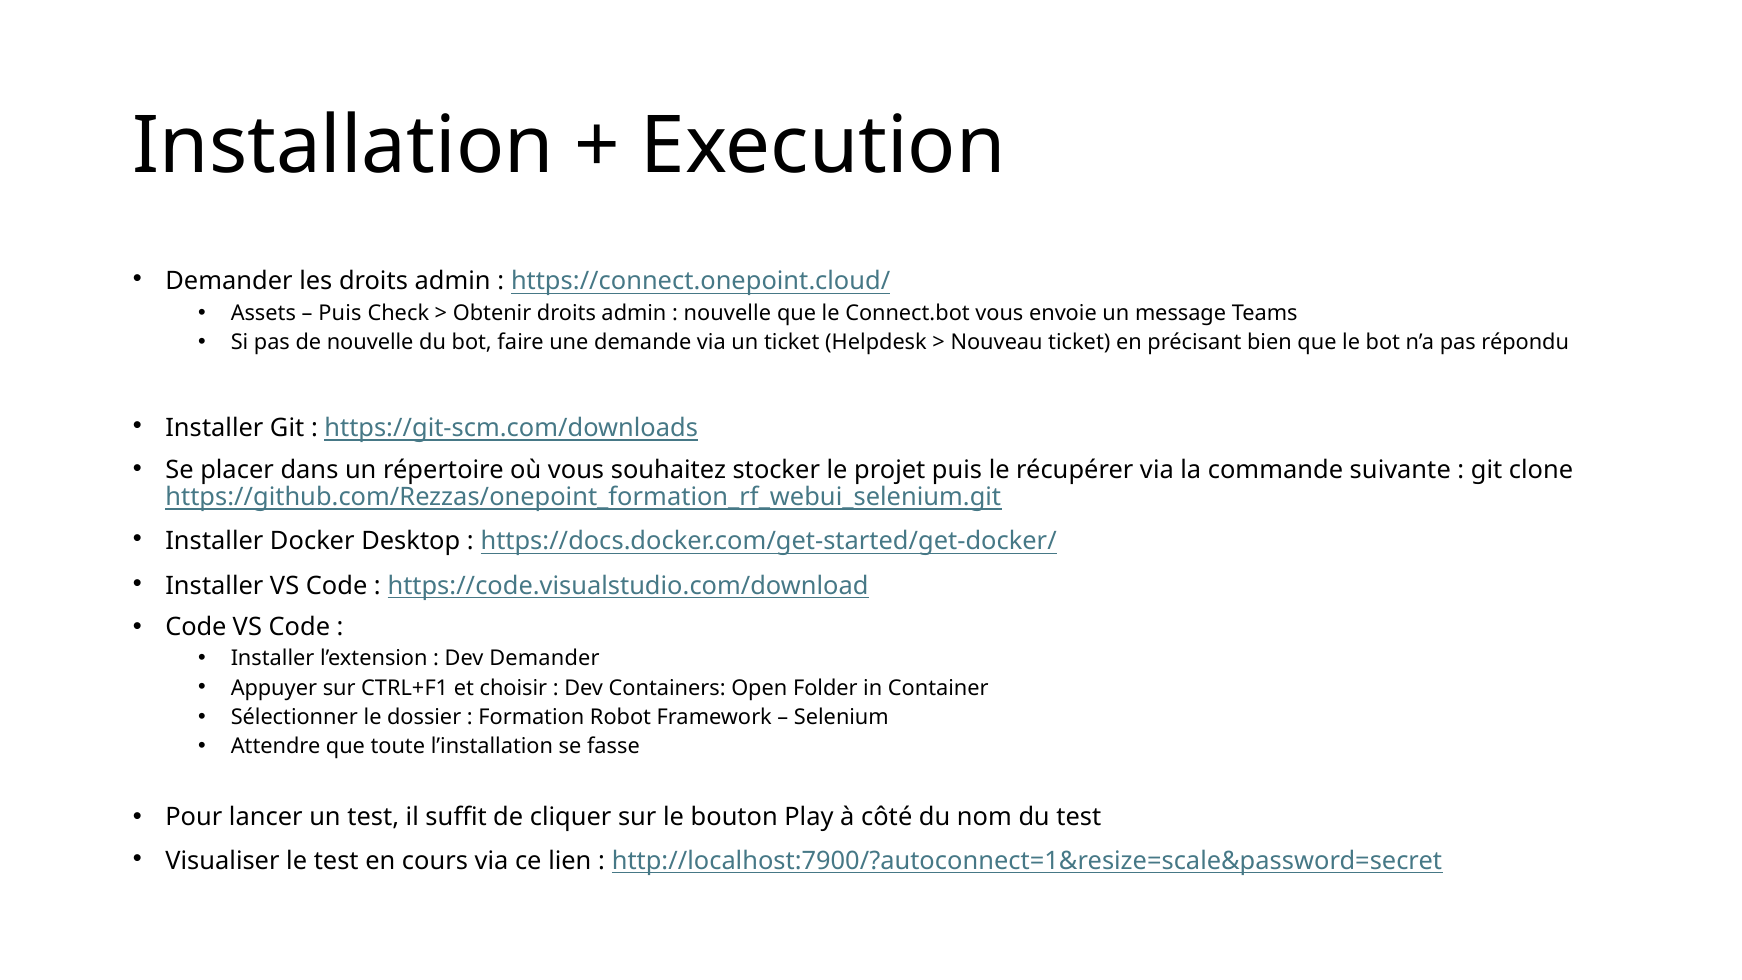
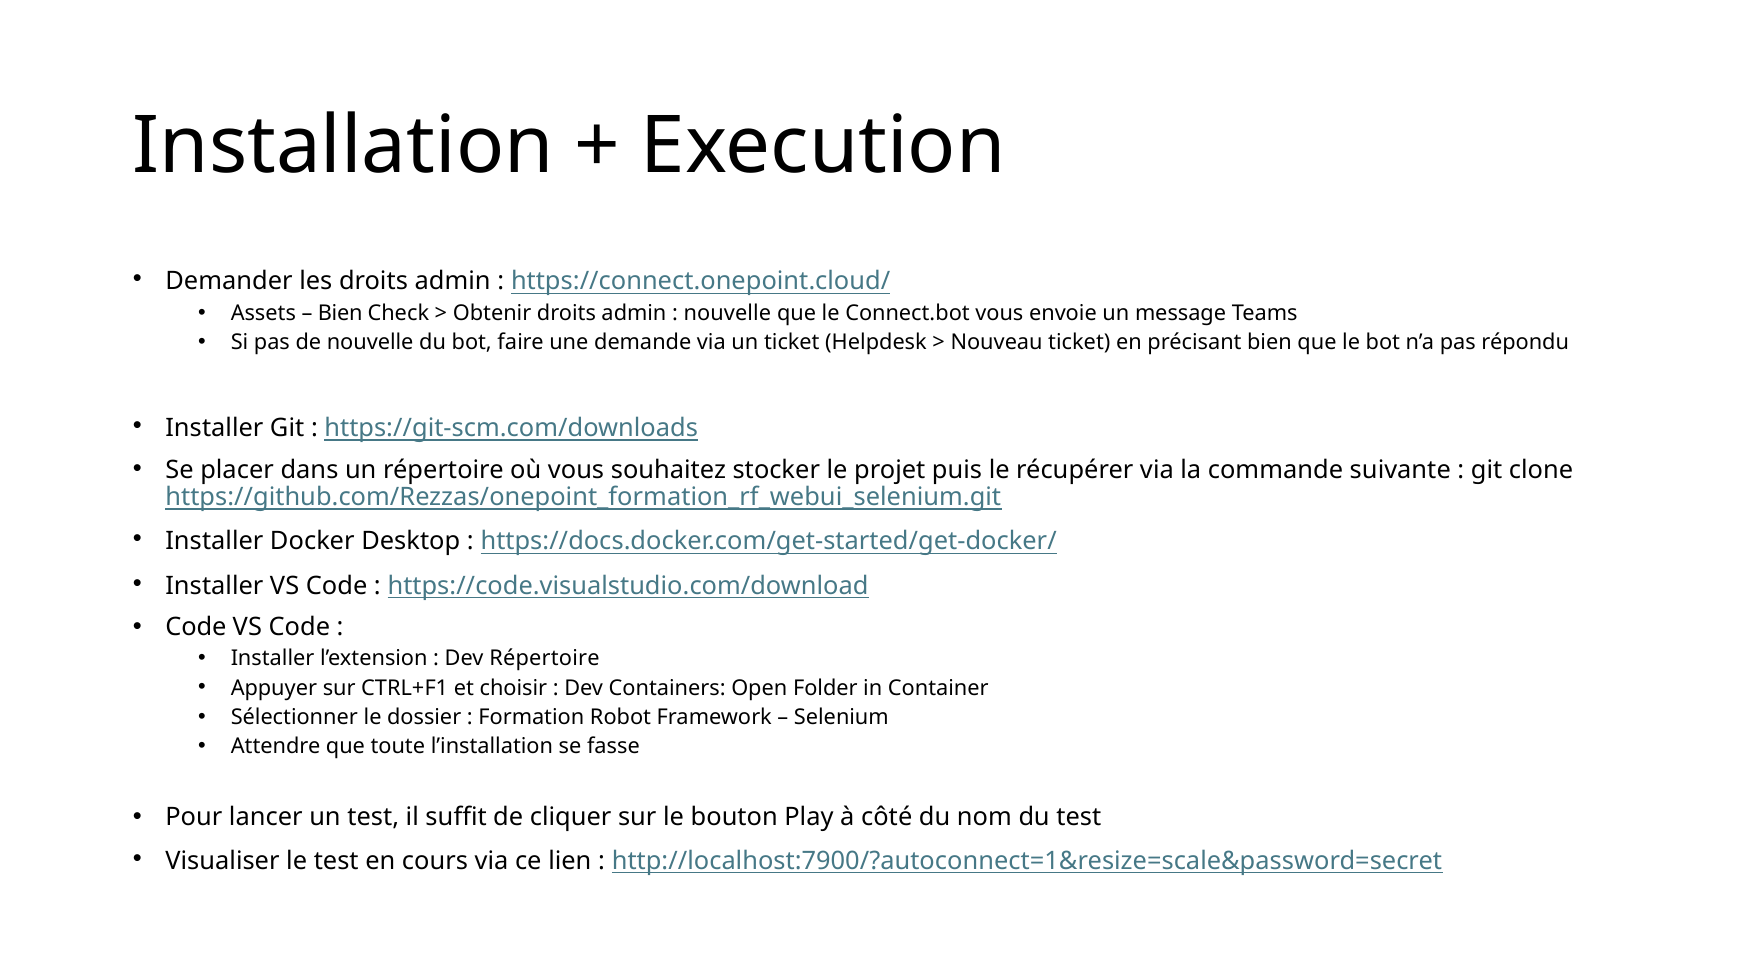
Puis at (340, 313): Puis -> Bien
Dev Demander: Demander -> Répertoire
